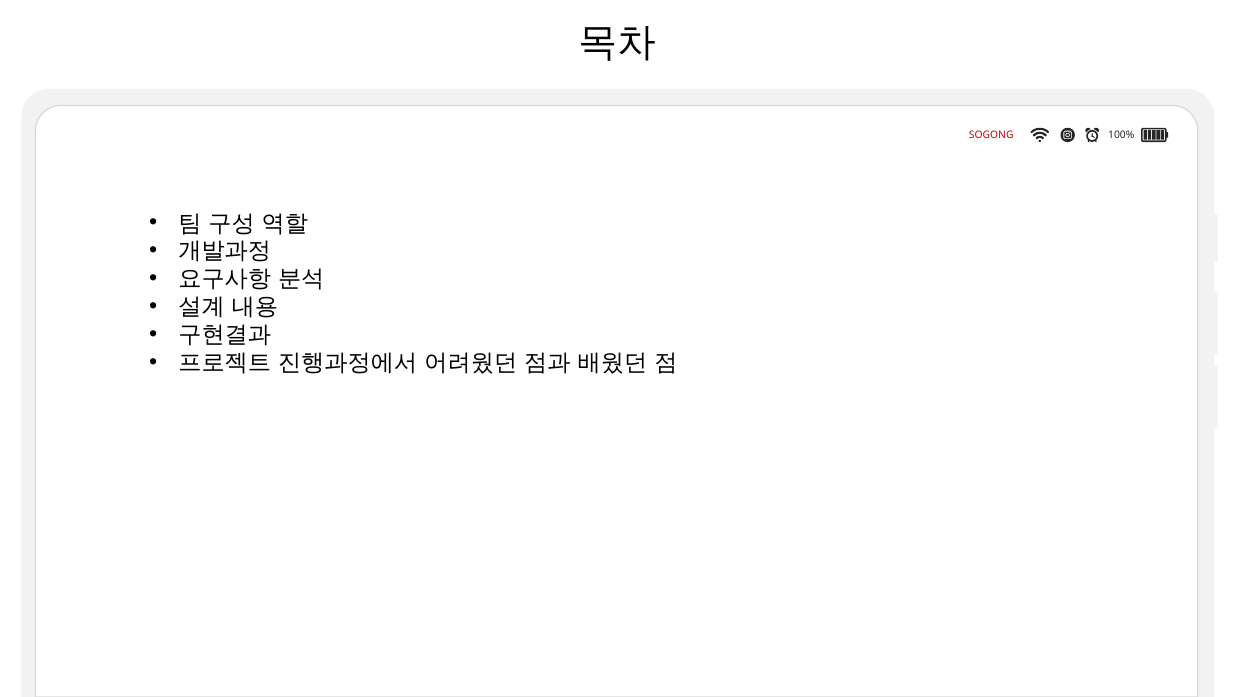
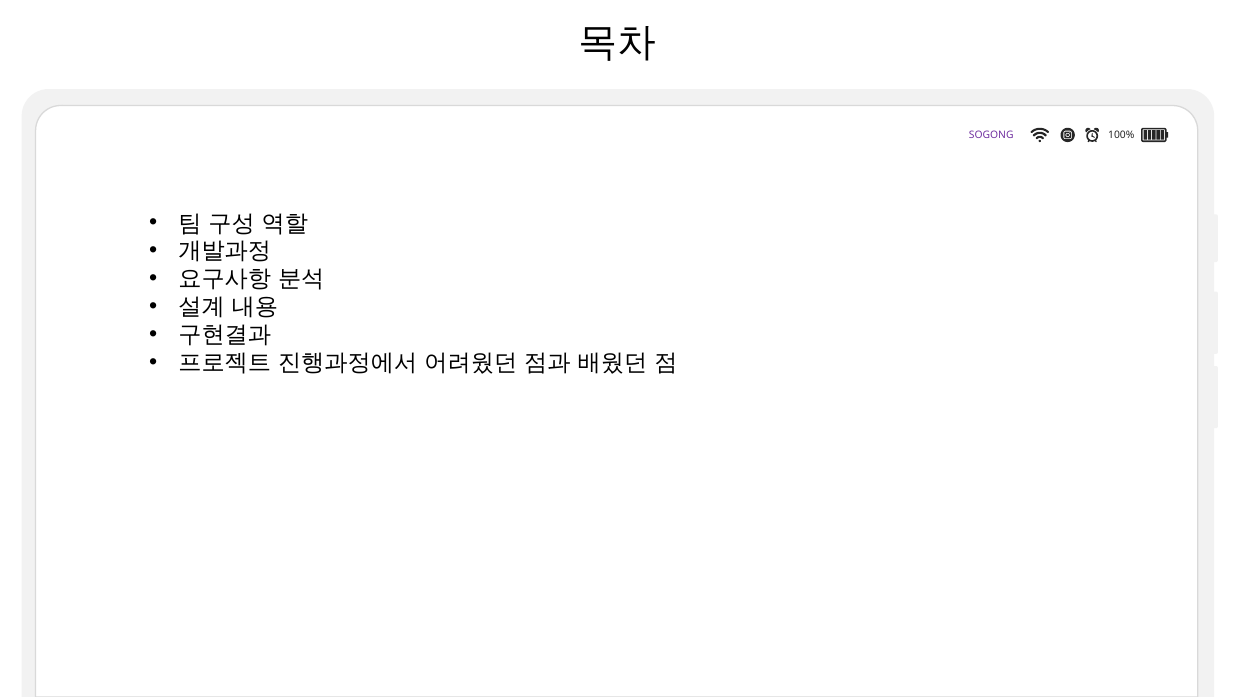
SOGONG colour: red -> purple
